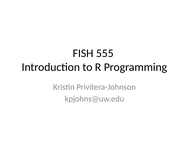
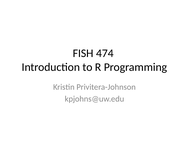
555: 555 -> 474
